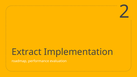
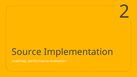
Extract: Extract -> Source
